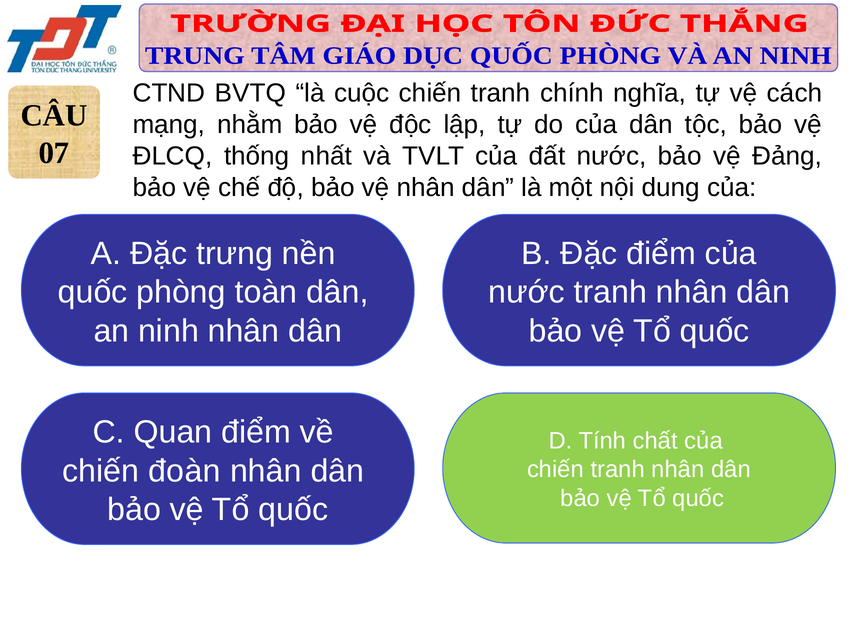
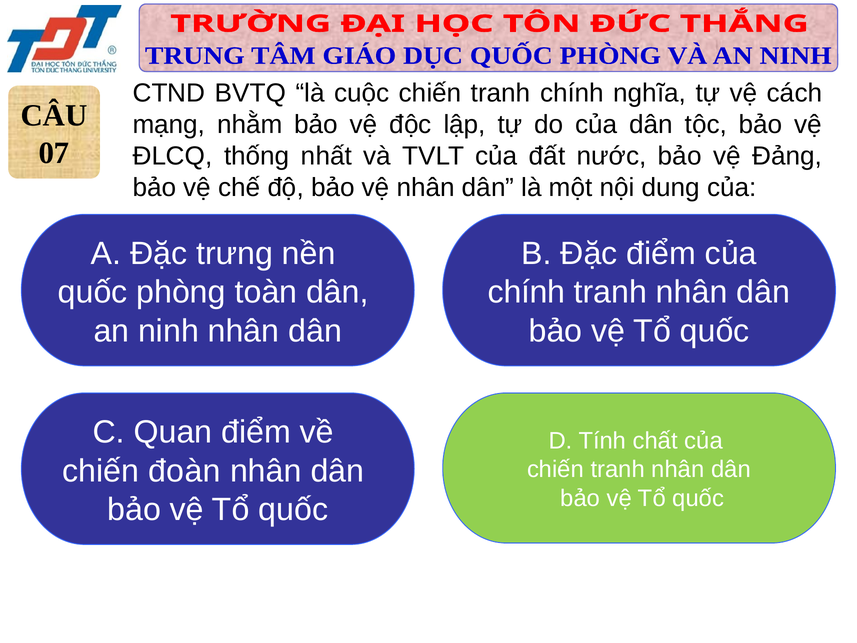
nước at (526, 292): nước -> chính
